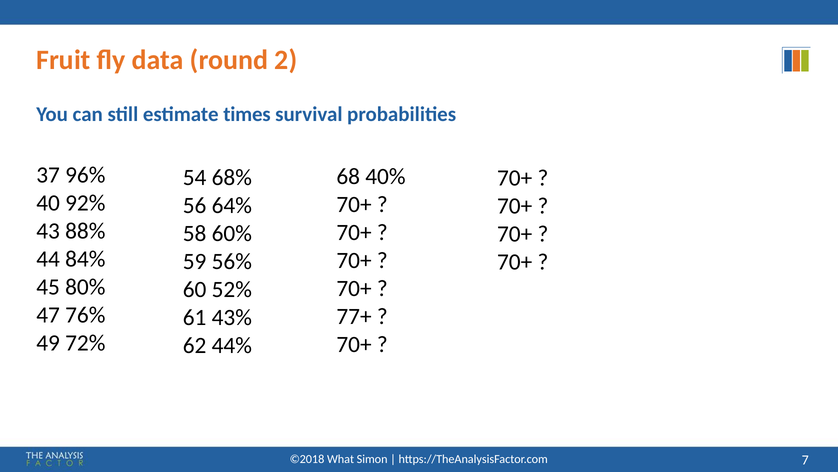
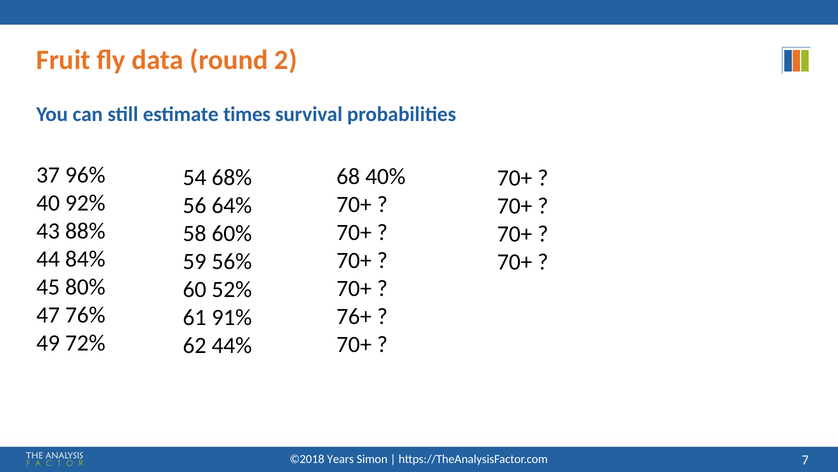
77+: 77+ -> 76+
43%: 43% -> 91%
What: What -> Years
